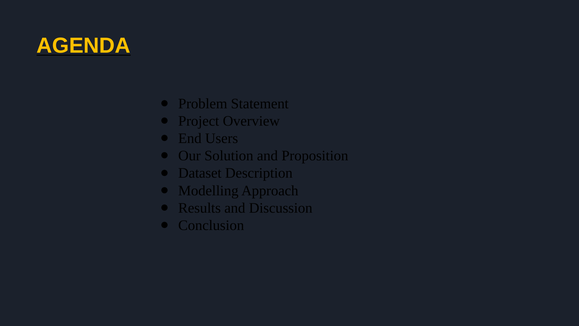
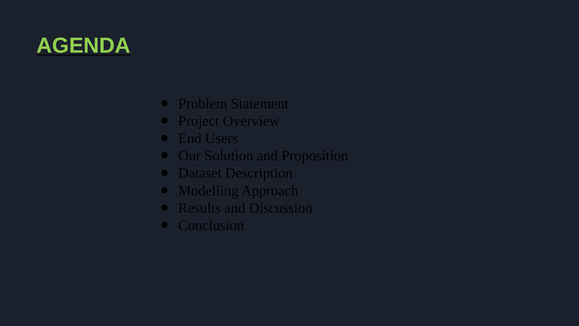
AGENDA colour: yellow -> light green
